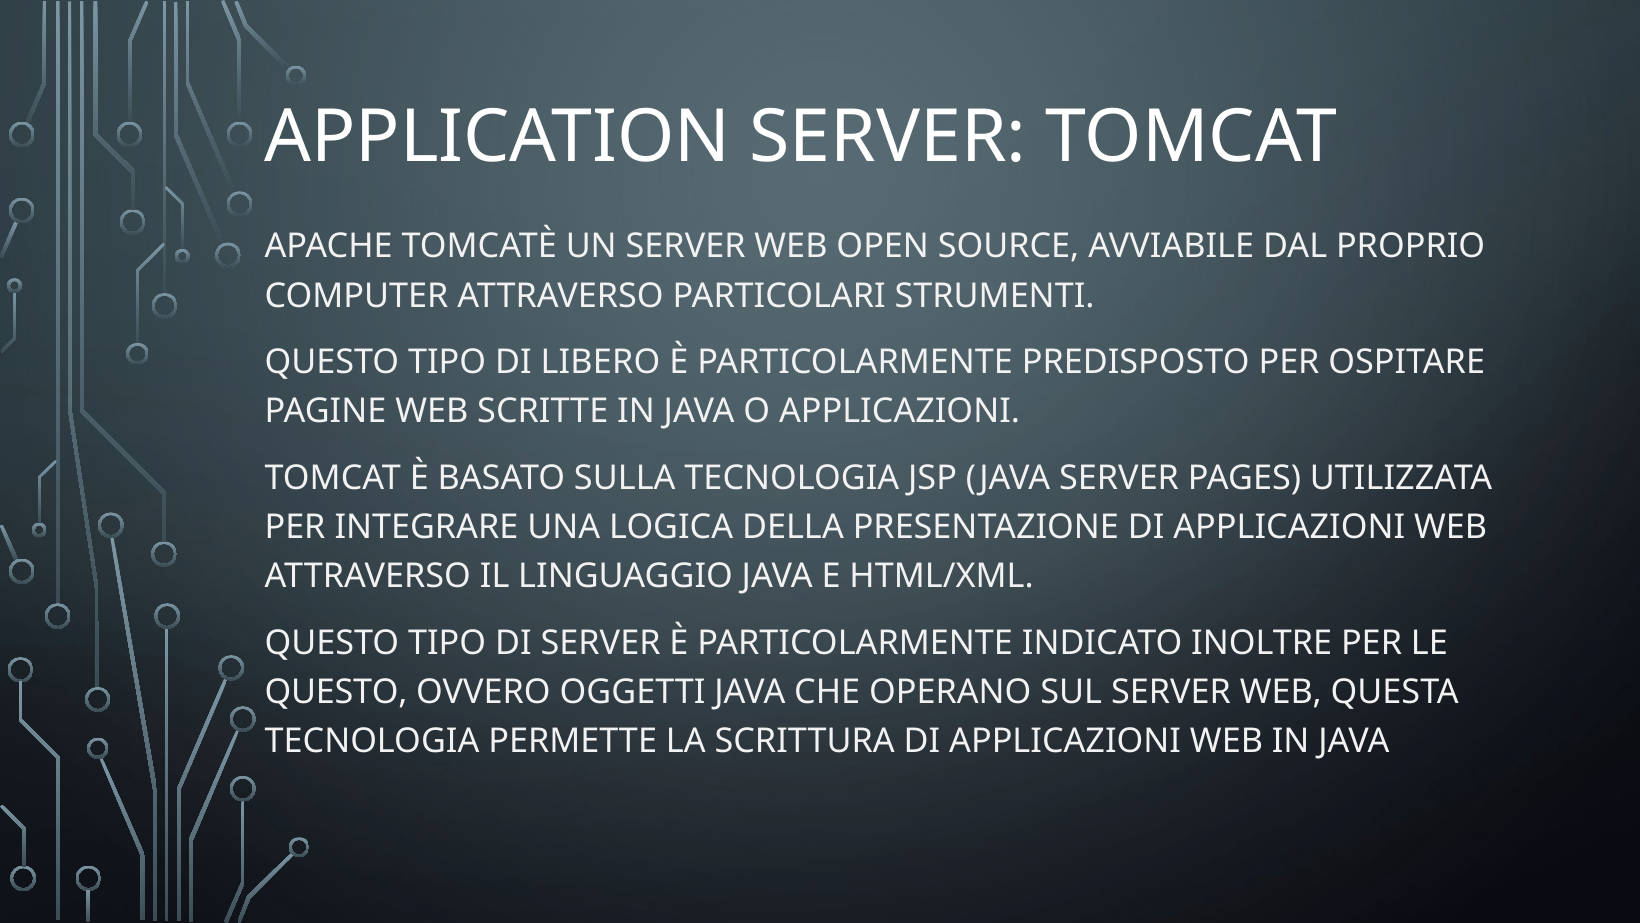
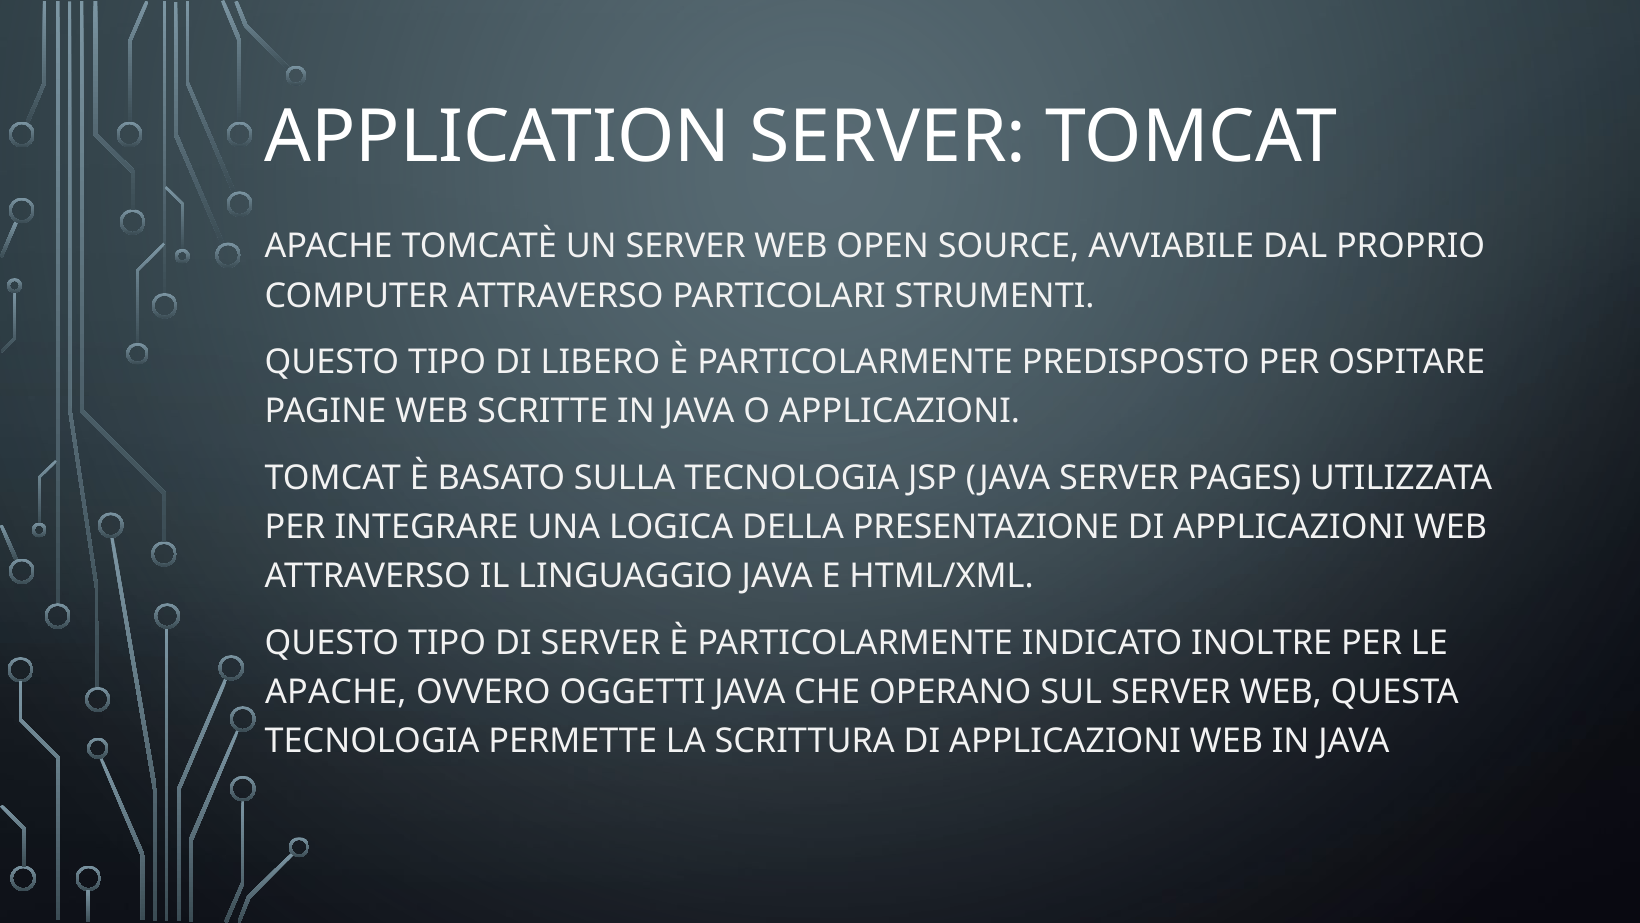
QUESTO at (336, 692): QUESTO -> APACHE
